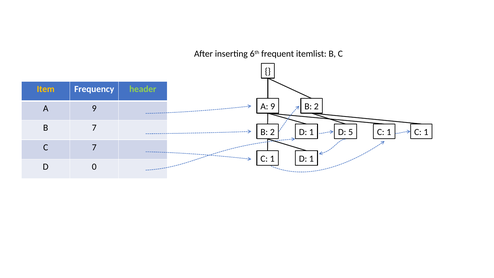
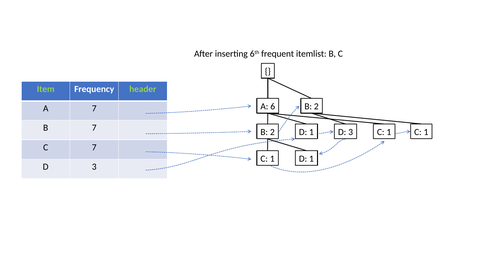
Item colour: yellow -> light green
9 at (273, 106): 9 -> 6
9 at (94, 108): 9 -> 7
5 at (351, 132): 5 -> 3
0 at (94, 167): 0 -> 3
